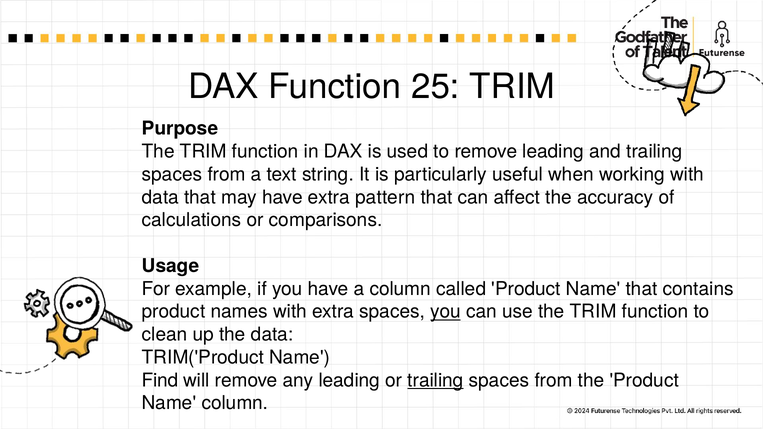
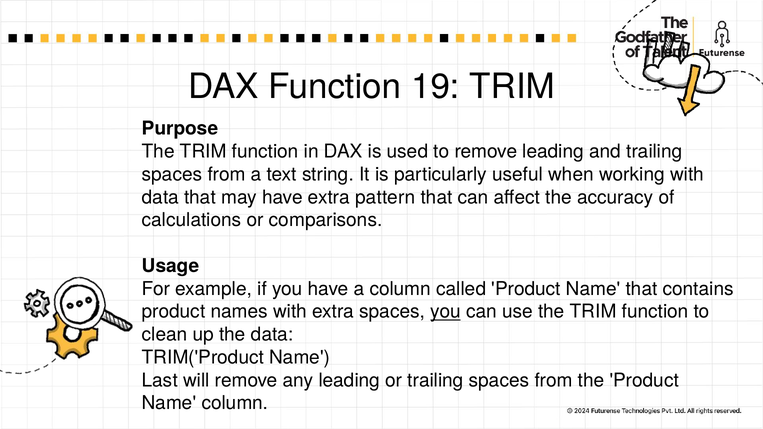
25: 25 -> 19
Find: Find -> Last
trailing at (436, 380) underline: present -> none
